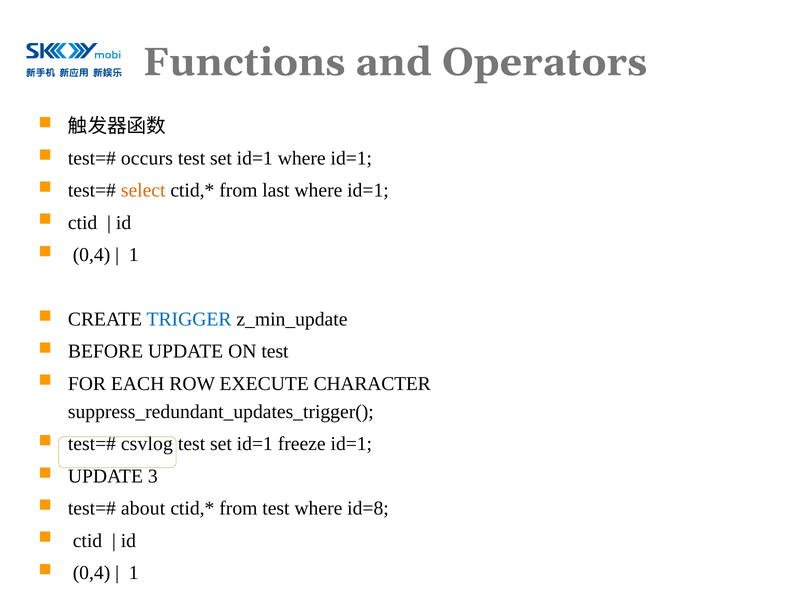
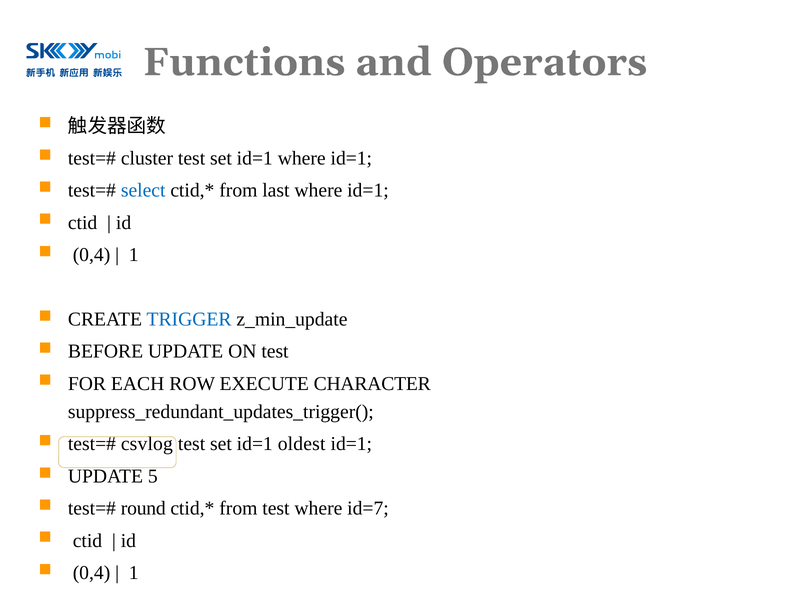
occurs: occurs -> cluster
select colour: orange -> blue
freeze: freeze -> oldest
3: 3 -> 5
about: about -> round
id=8: id=8 -> id=7
